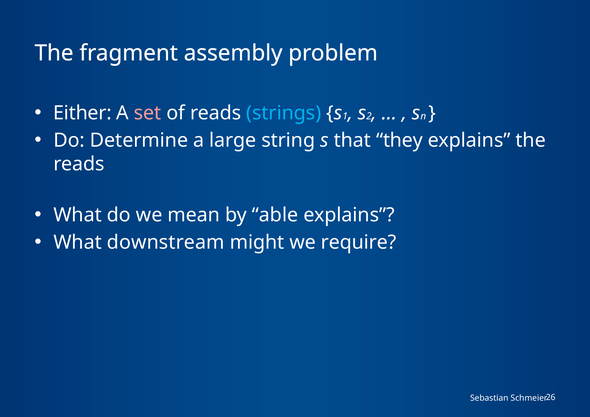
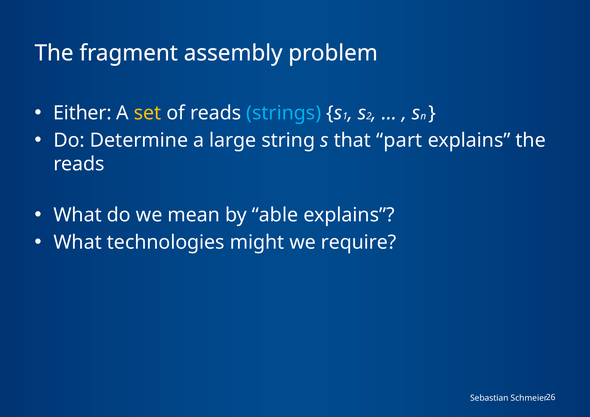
set colour: pink -> yellow
they: they -> part
downstream: downstream -> technologies
